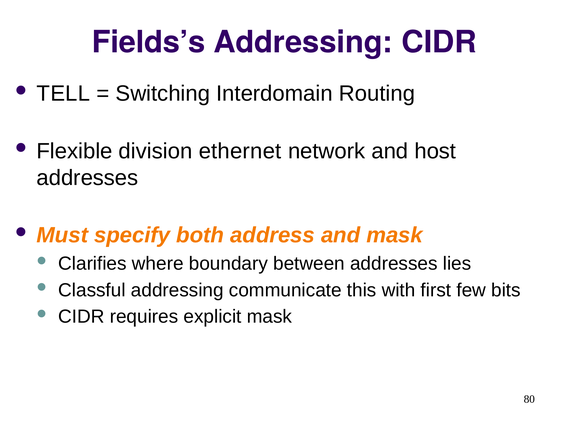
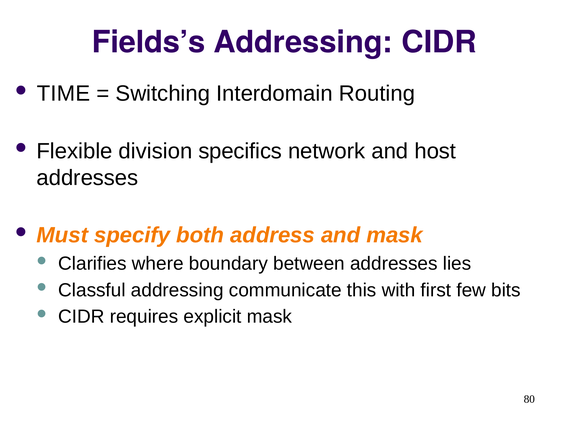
TELL: TELL -> TIME
ethernet: ethernet -> specifics
